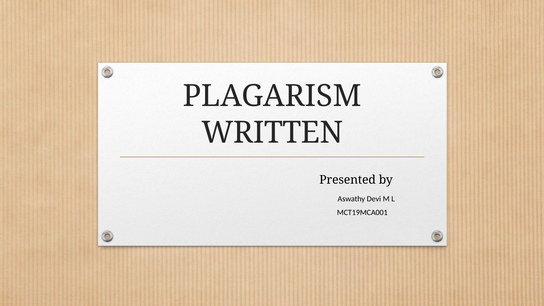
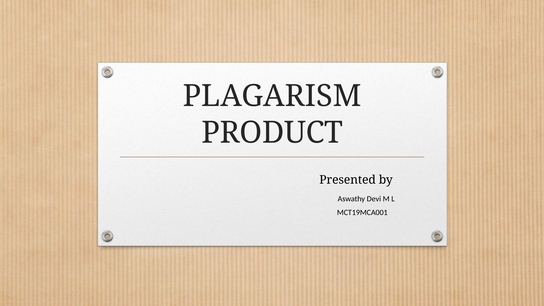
WRITTEN: WRITTEN -> PRODUCT
